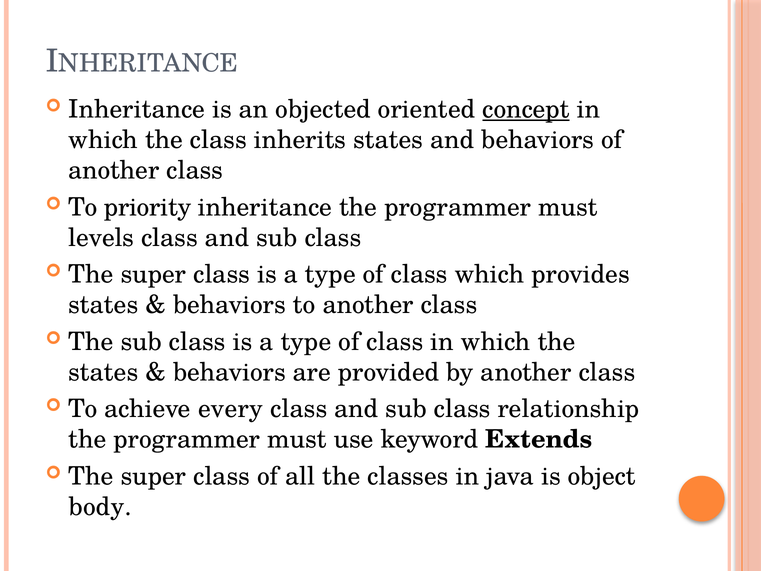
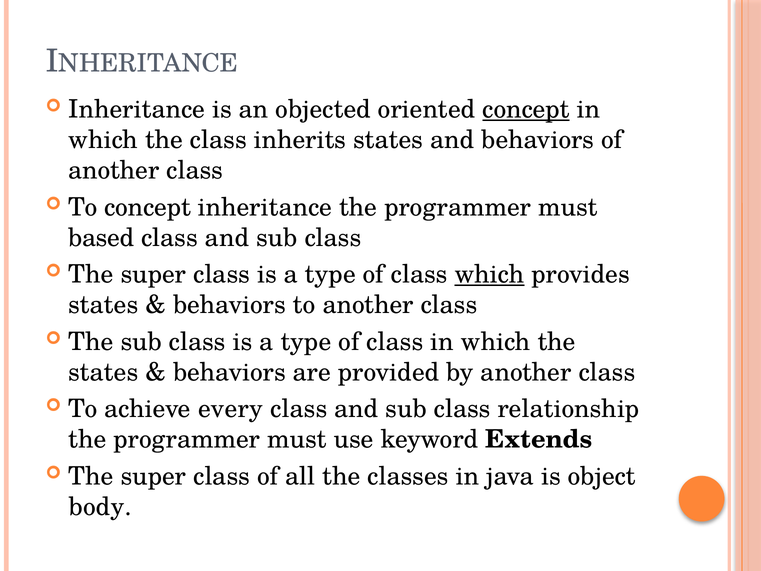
To priority: priority -> concept
levels: levels -> based
which at (490, 274) underline: none -> present
